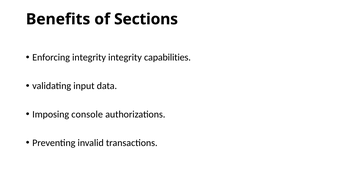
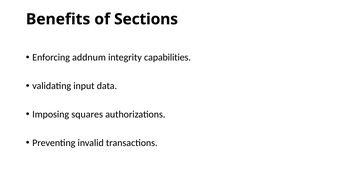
Enforcing integrity: integrity -> addnum
console: console -> squares
